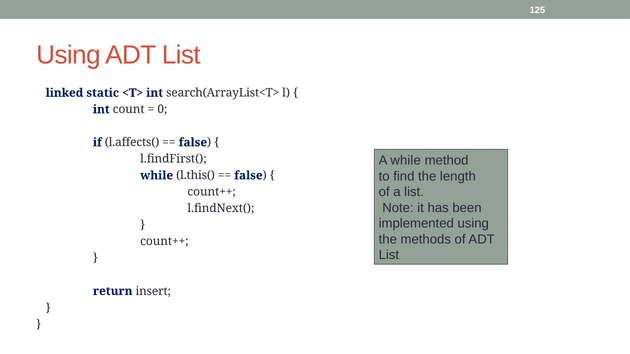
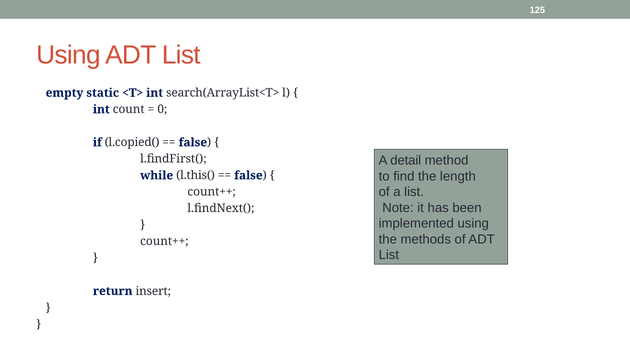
linked: linked -> empty
l.affects(: l.affects( -> l.copied(
A while: while -> detail
